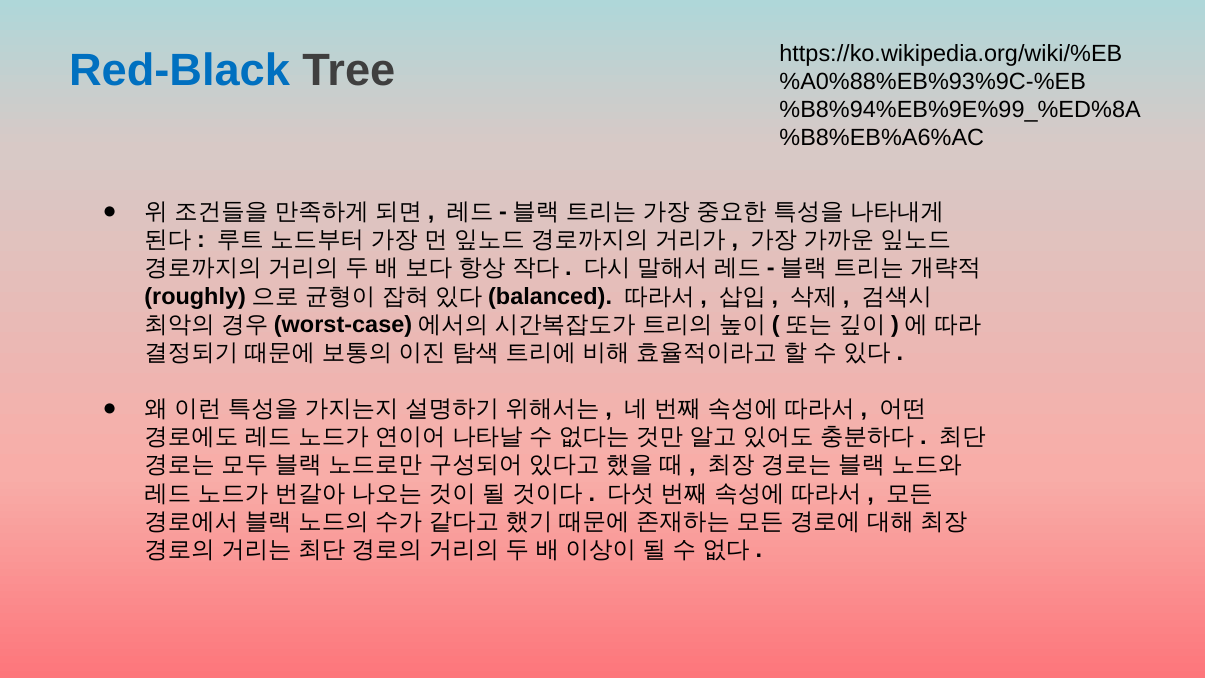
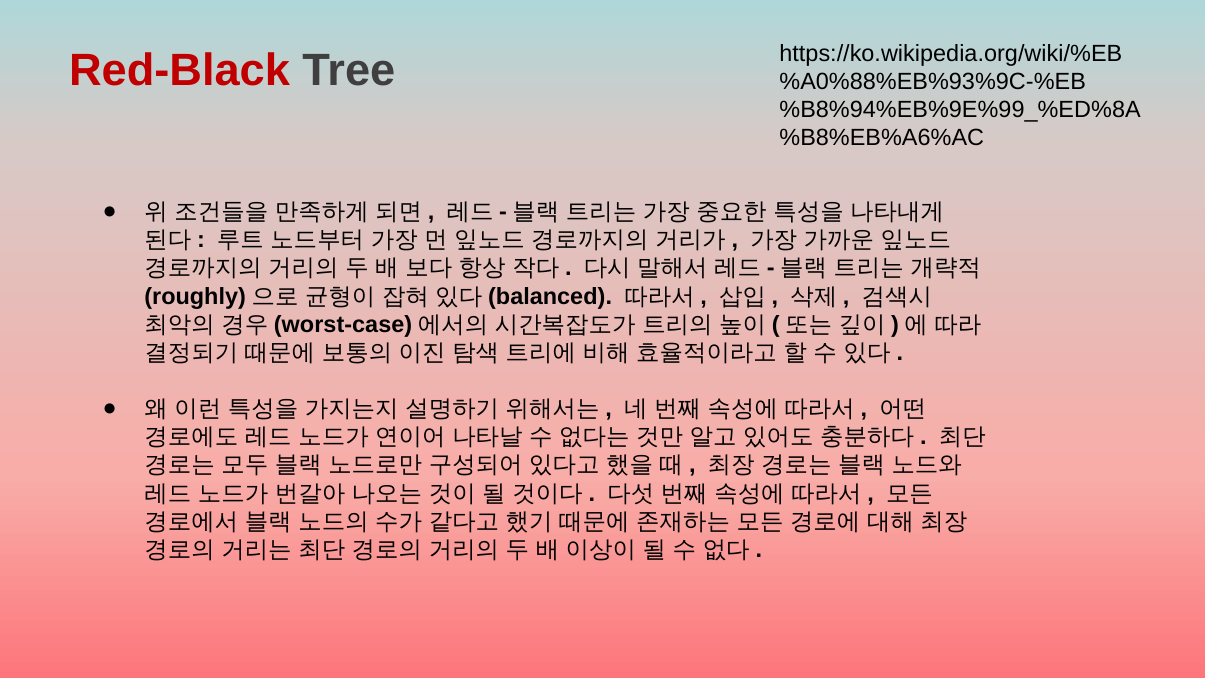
Red-Black colour: blue -> red
